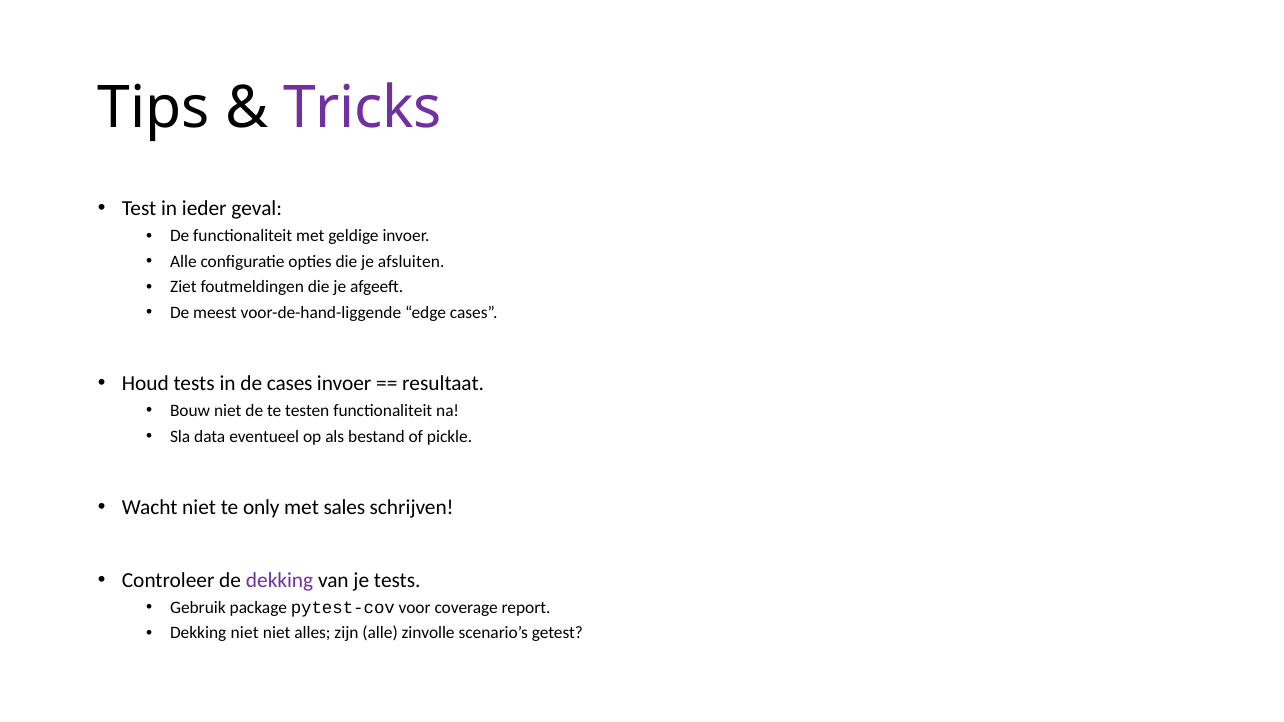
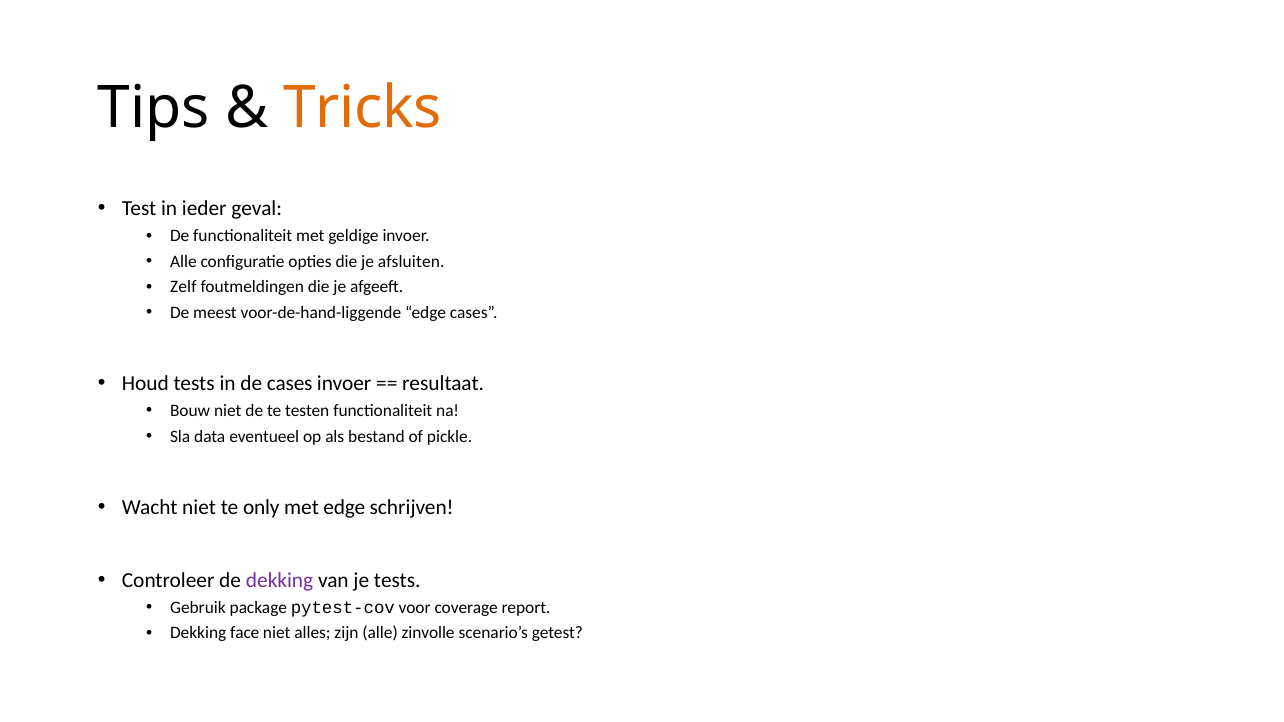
Tricks colour: purple -> orange
Ziet: Ziet -> Zelf
met sales: sales -> edge
Dekking niet: niet -> face
